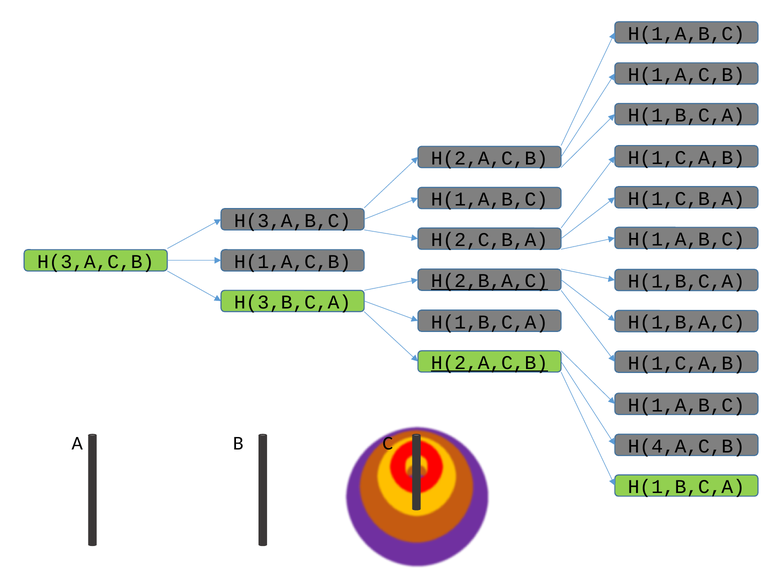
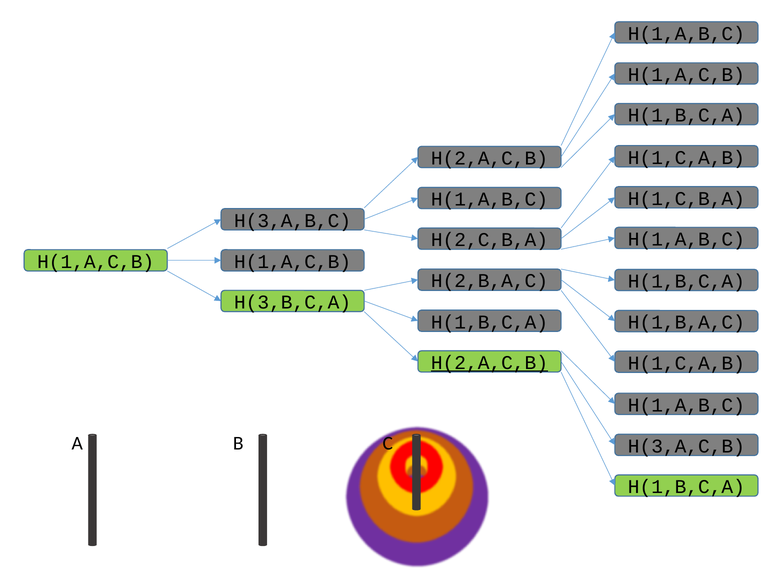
H(3,A,C,B at (96, 262): H(3,A,C,B -> H(1,A,C,B
H(2,B,A,C underline: present -> none
H(4,A,C,B: H(4,A,C,B -> H(3,A,C,B
